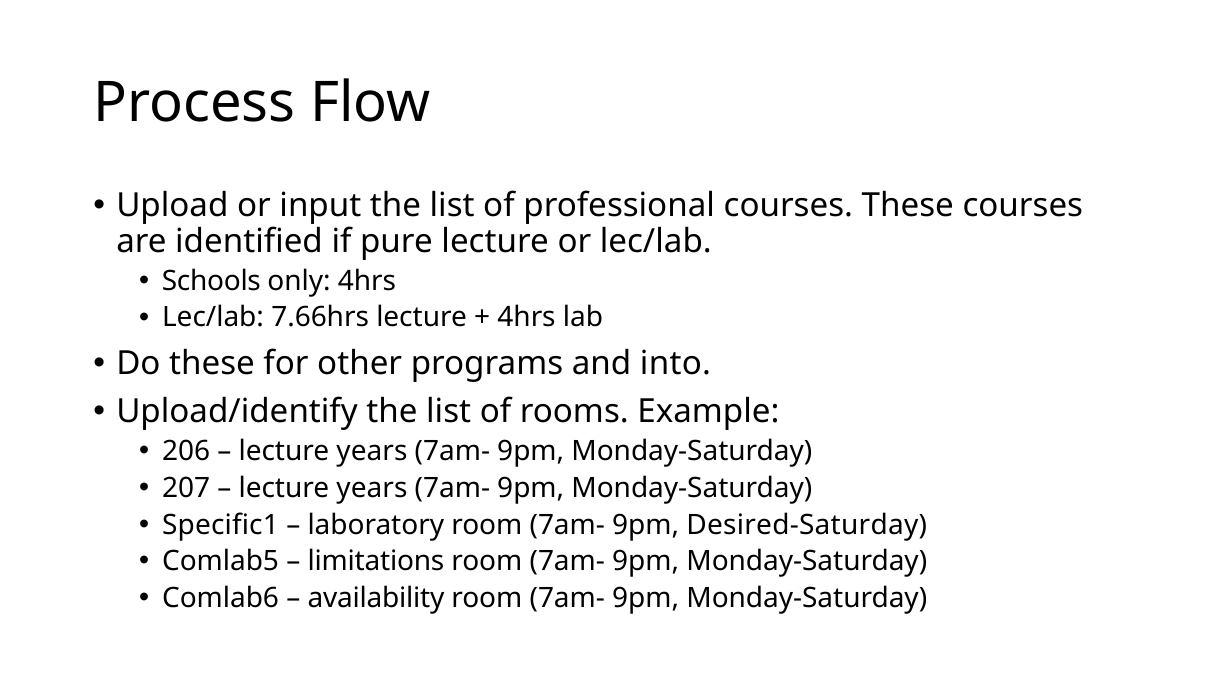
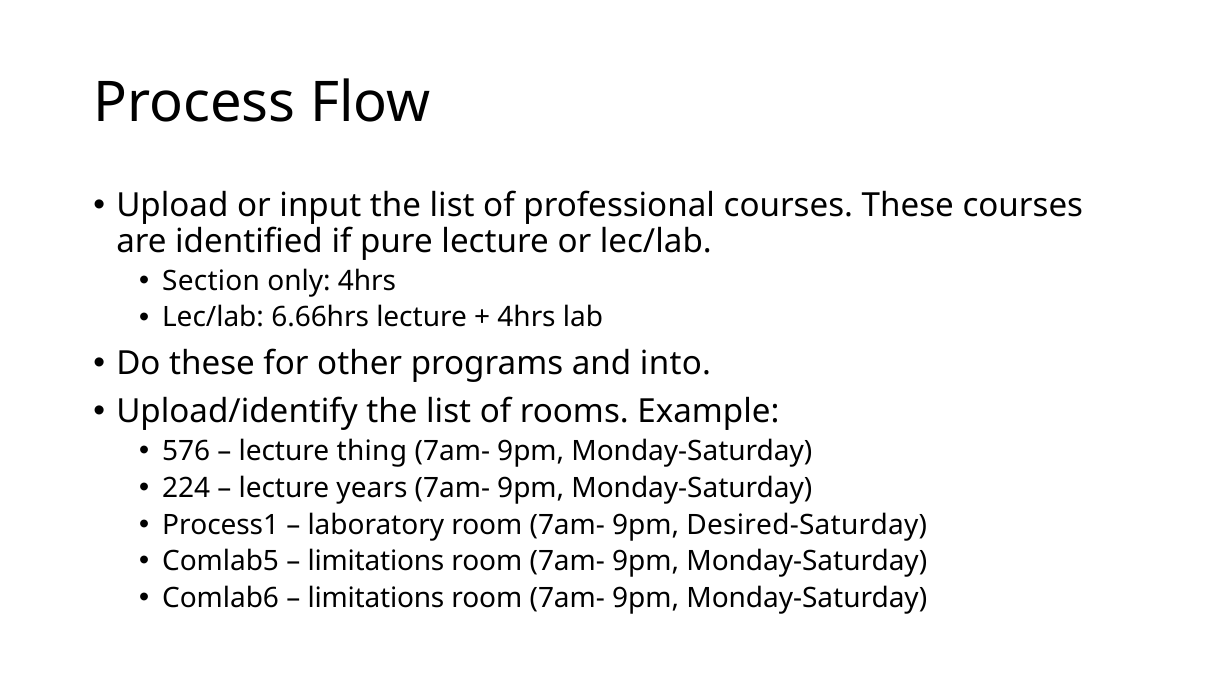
Schools: Schools -> Section
7.66hrs: 7.66hrs -> 6.66hrs
206: 206 -> 576
years at (372, 451): years -> thing
207: 207 -> 224
Specific1: Specific1 -> Process1
availability at (376, 598): availability -> limitations
